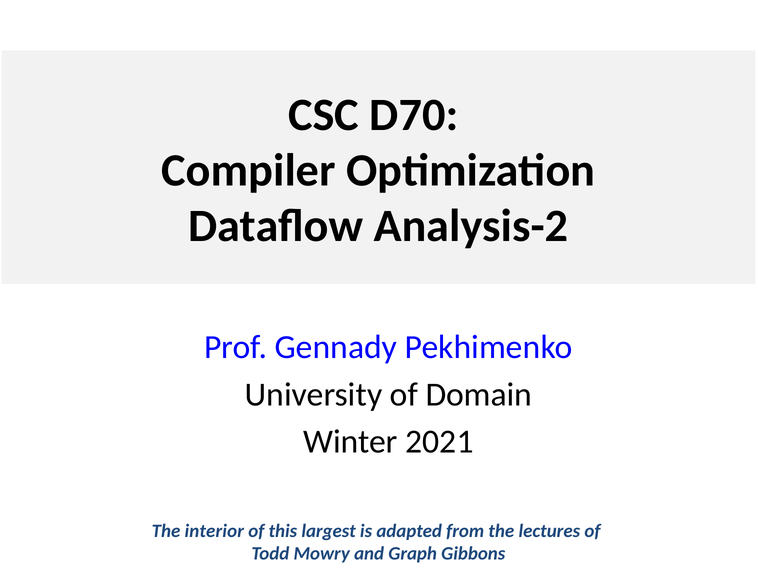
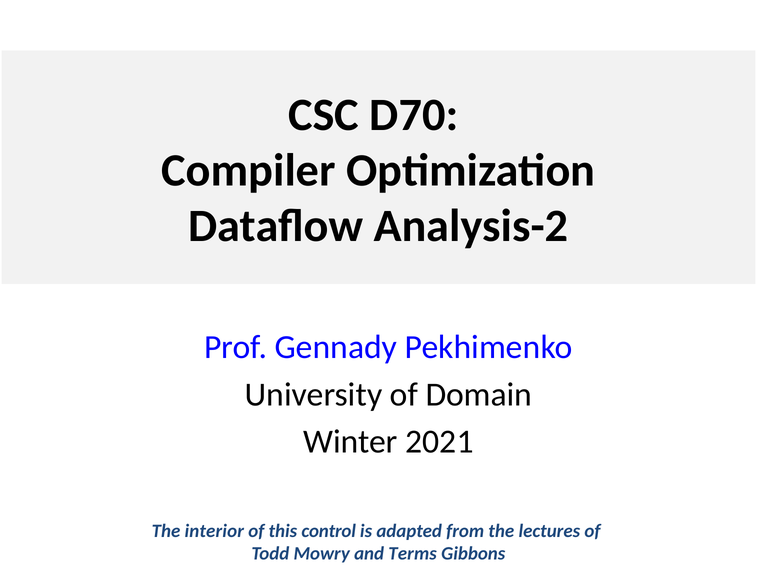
largest: largest -> control
Graph: Graph -> Terms
